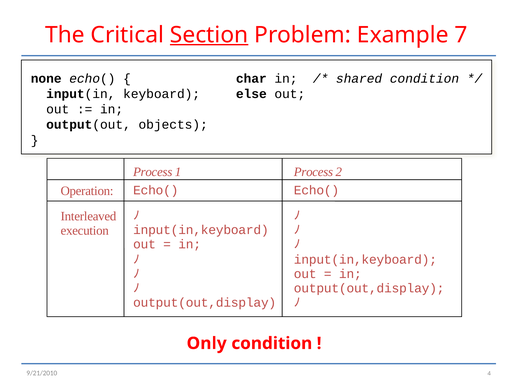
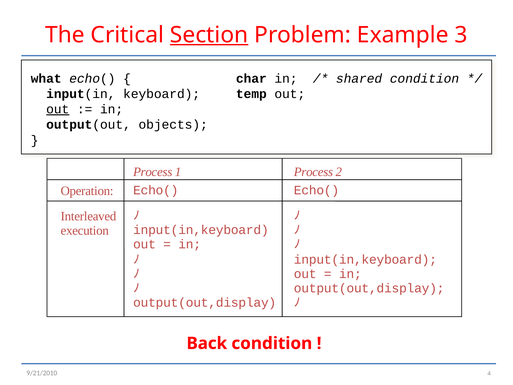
7: 7 -> 3
none: none -> what
else: else -> temp
out at (58, 109) underline: none -> present
Only: Only -> Back
